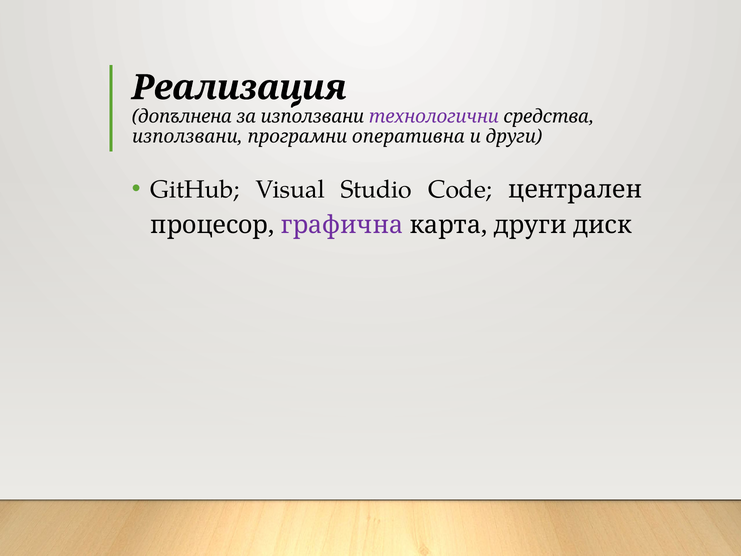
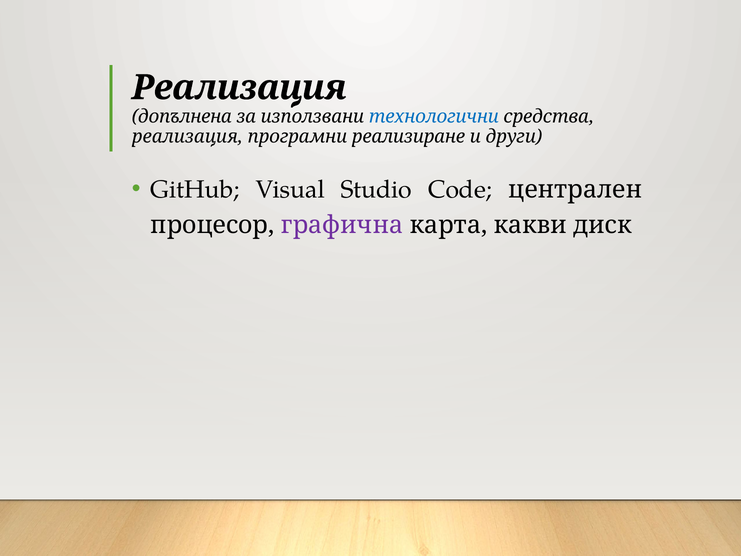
технологични colour: purple -> blue
използвани at (187, 137): използвани -> реализация
оперативна: оперативна -> реализиране
карта други: други -> какви
